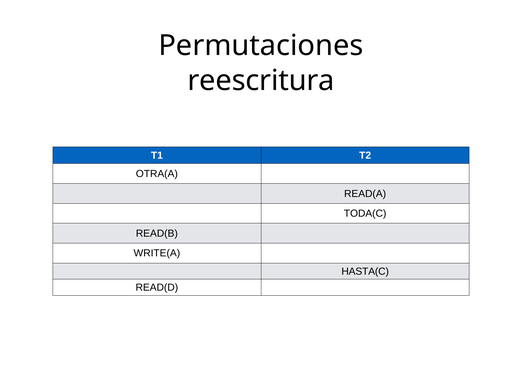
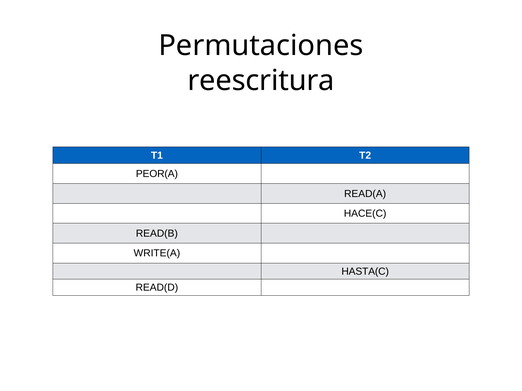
OTRA(A: OTRA(A -> PEOR(A
TODA(C: TODA(C -> HACE(C
